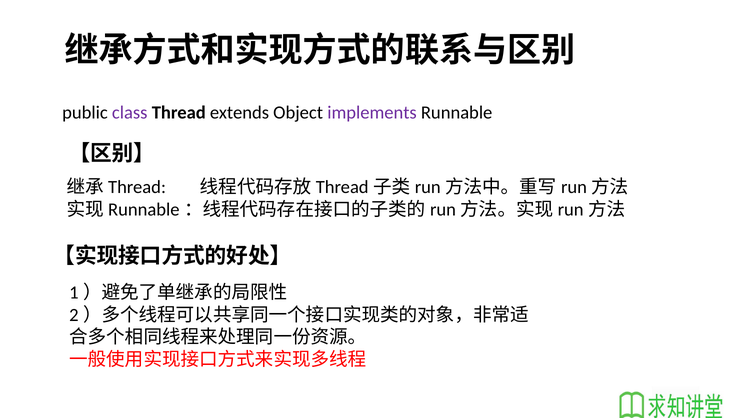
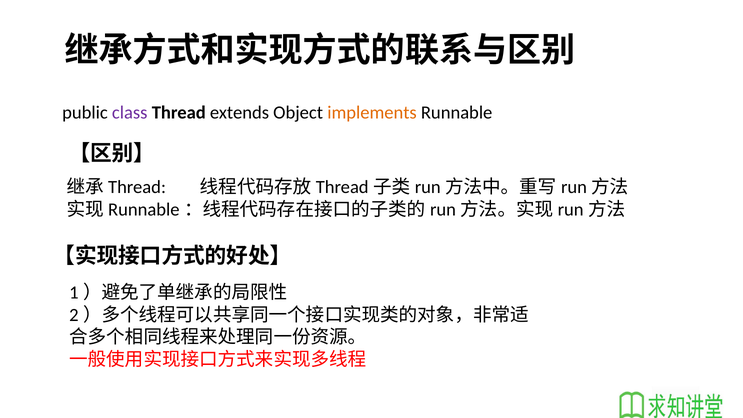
implements colour: purple -> orange
